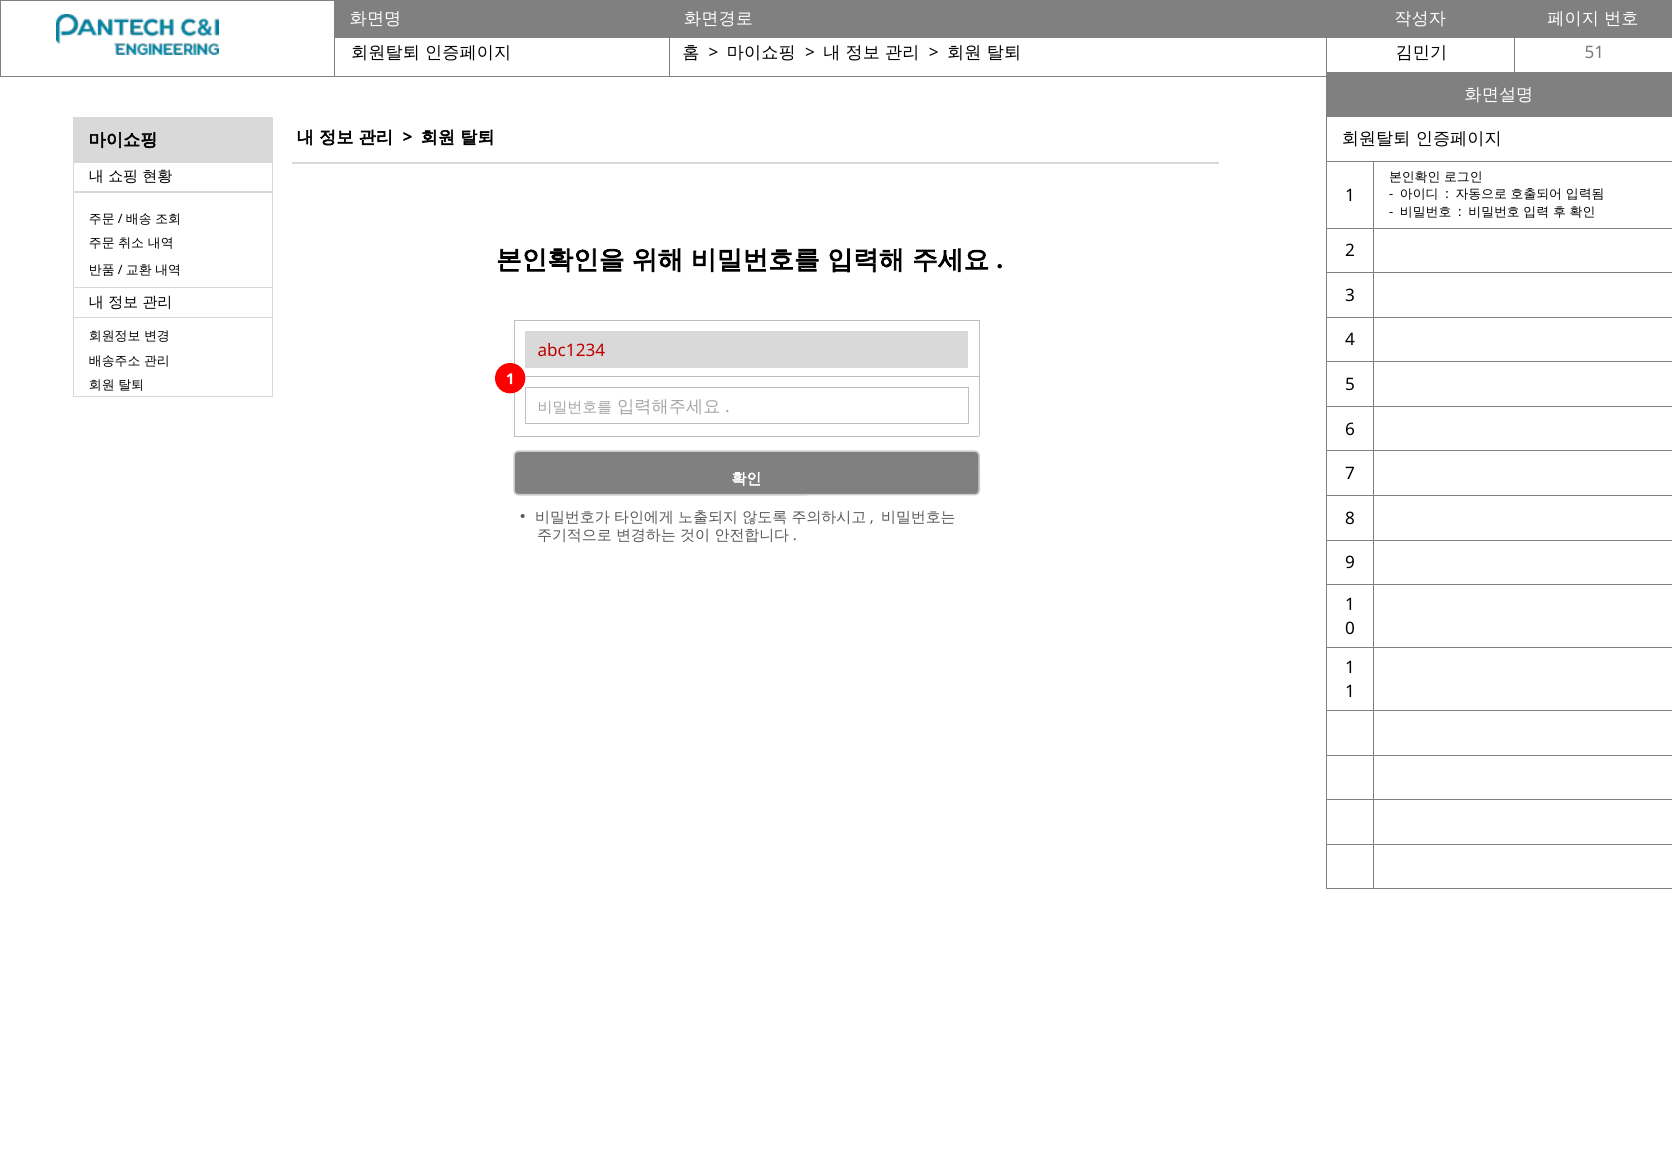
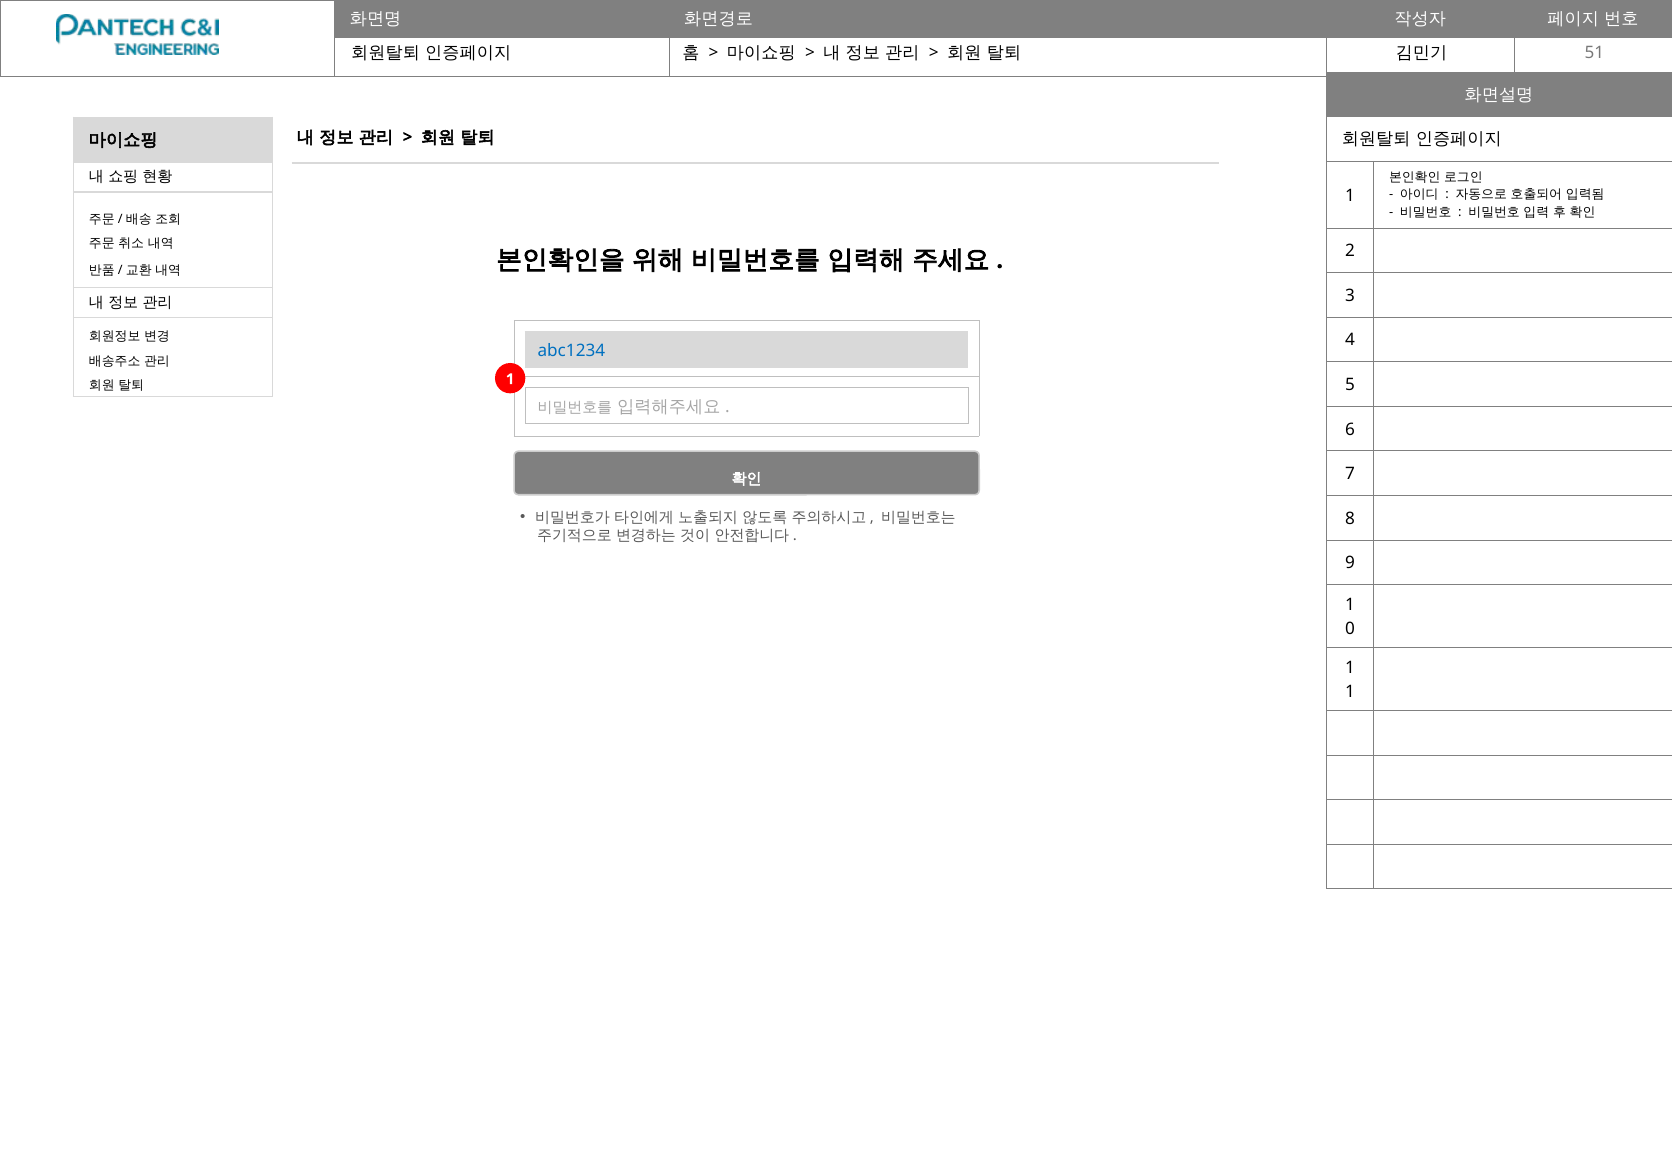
abc1234 colour: red -> blue
